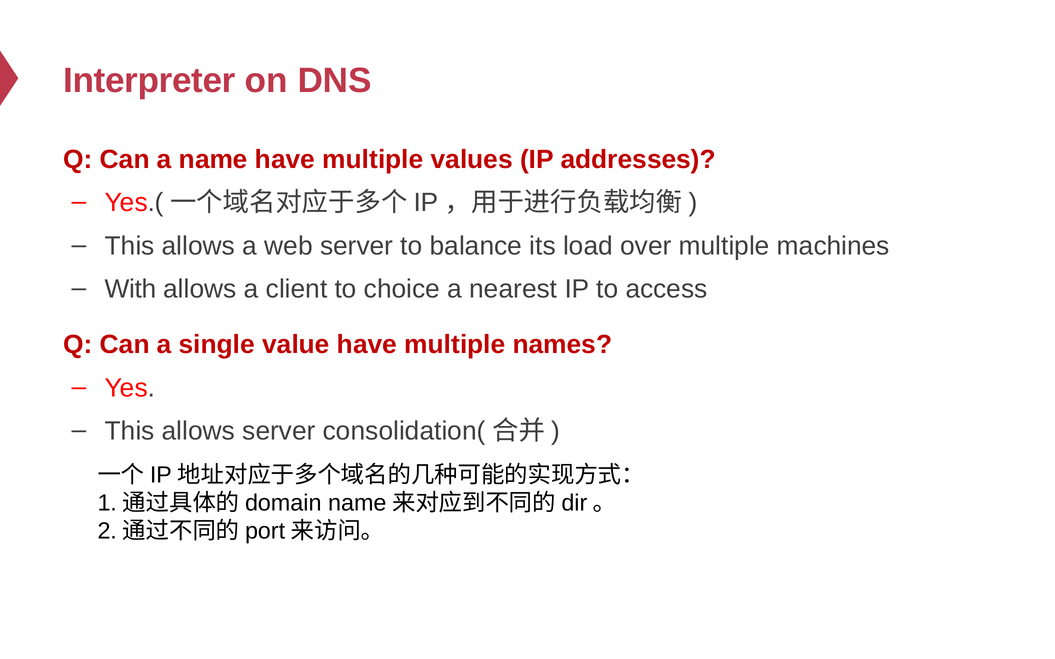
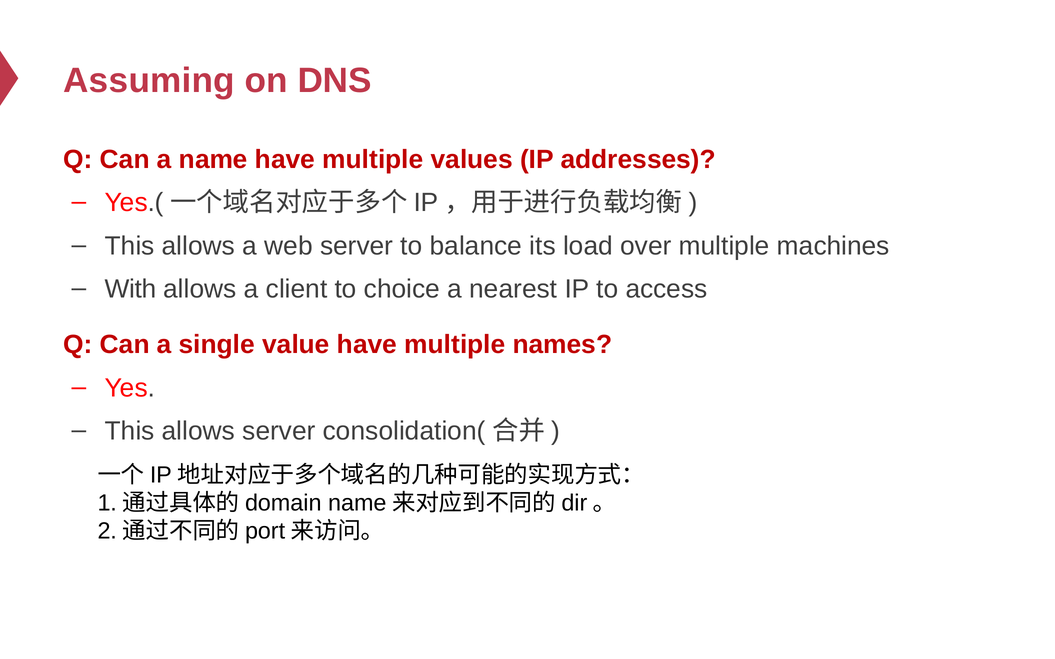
Interpreter: Interpreter -> Assuming
